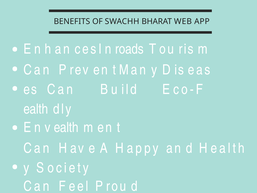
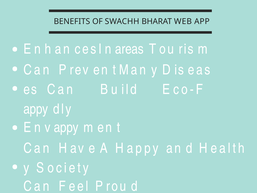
roads: roads -> areas
ealth at (36, 109): ealth -> appy
v ealth: ealth -> appy
